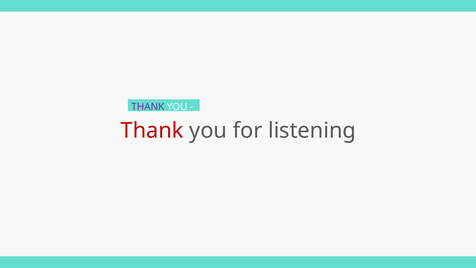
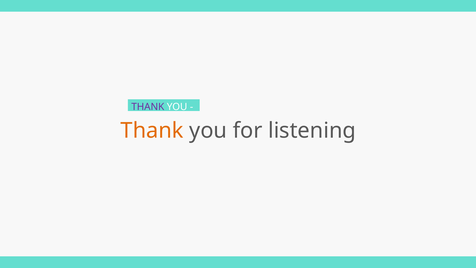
Thank at (152, 130) colour: red -> orange
